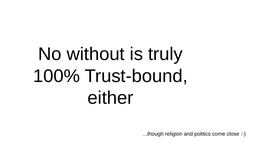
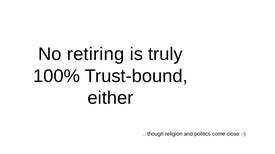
without: without -> retiring
